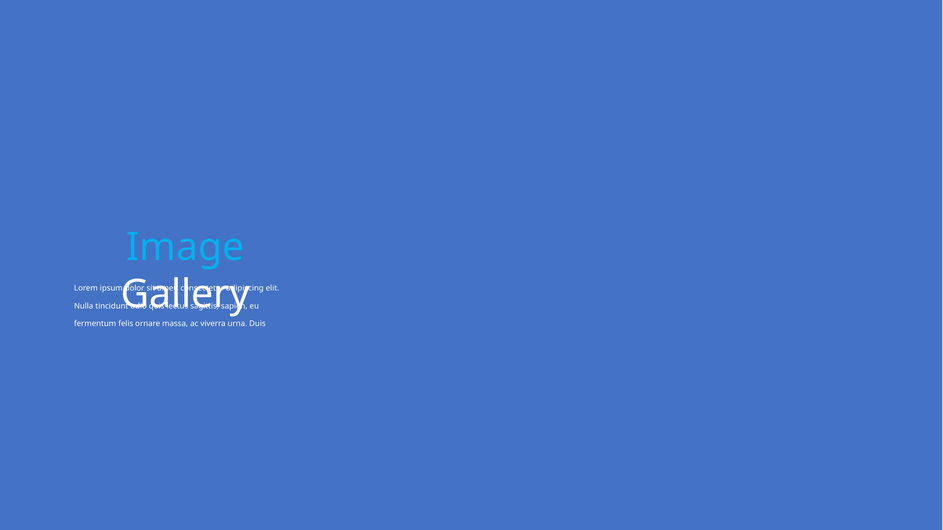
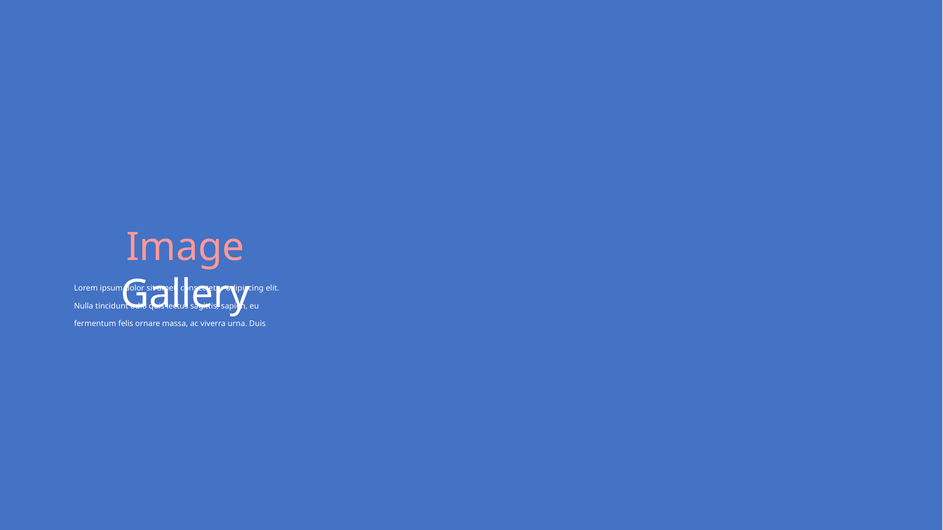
Image colour: light blue -> pink
